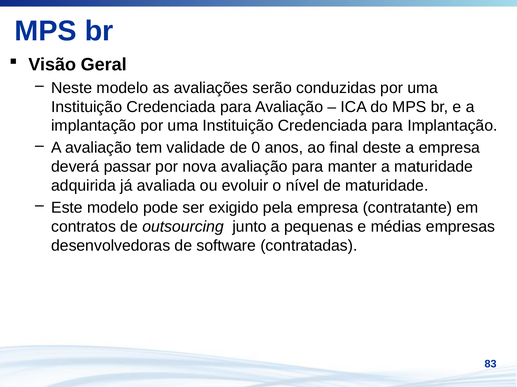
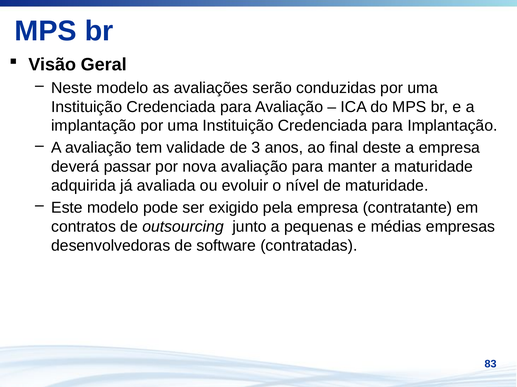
0: 0 -> 3
